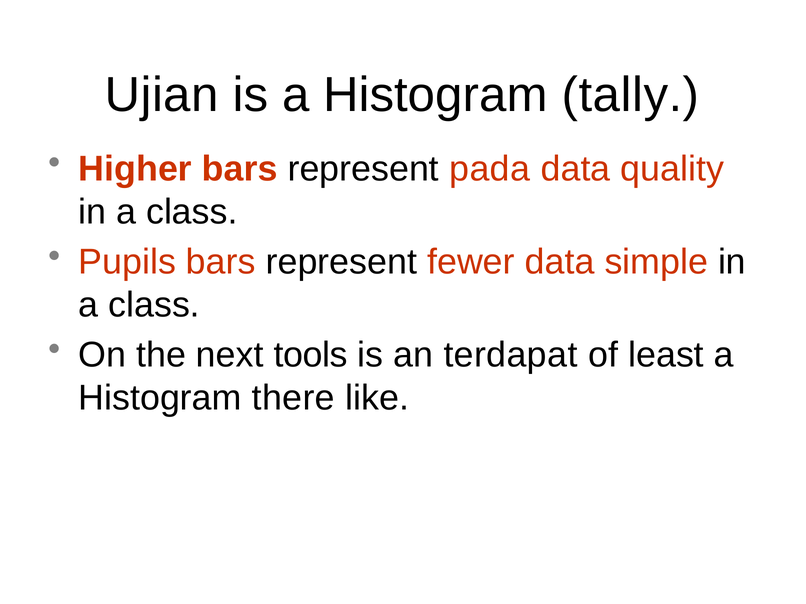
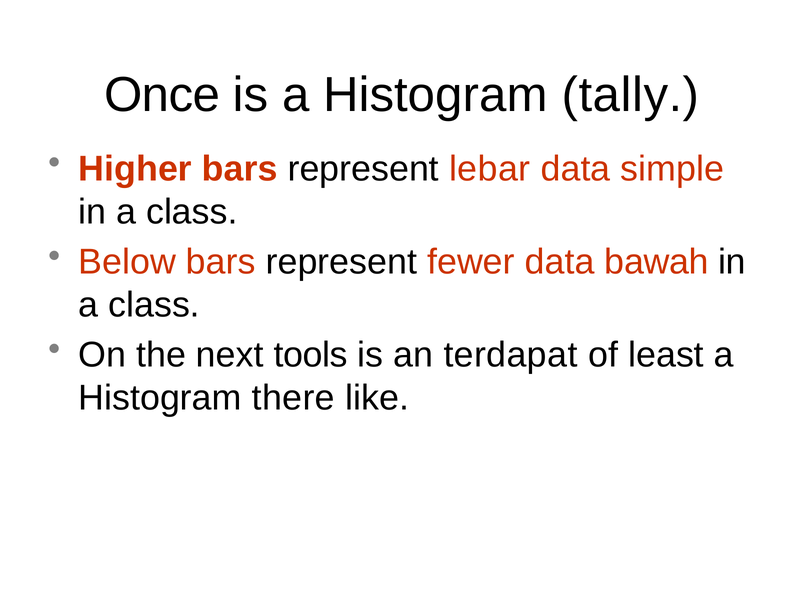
Ujian: Ujian -> Once
pada: pada -> lebar
quality: quality -> simple
Pupils: Pupils -> Below
simple: simple -> bawah
